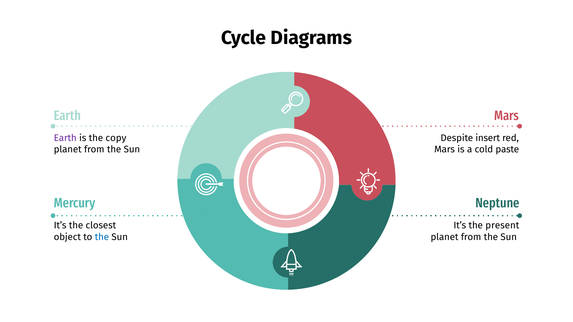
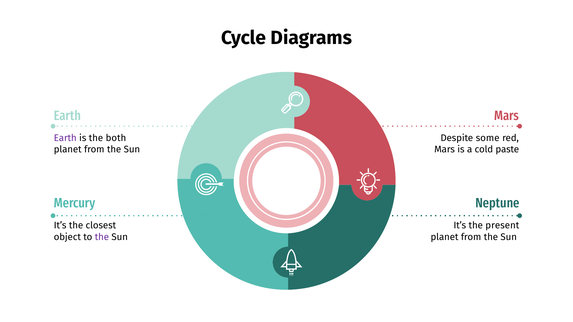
copy: copy -> both
insert: insert -> some
the at (102, 237) colour: blue -> purple
